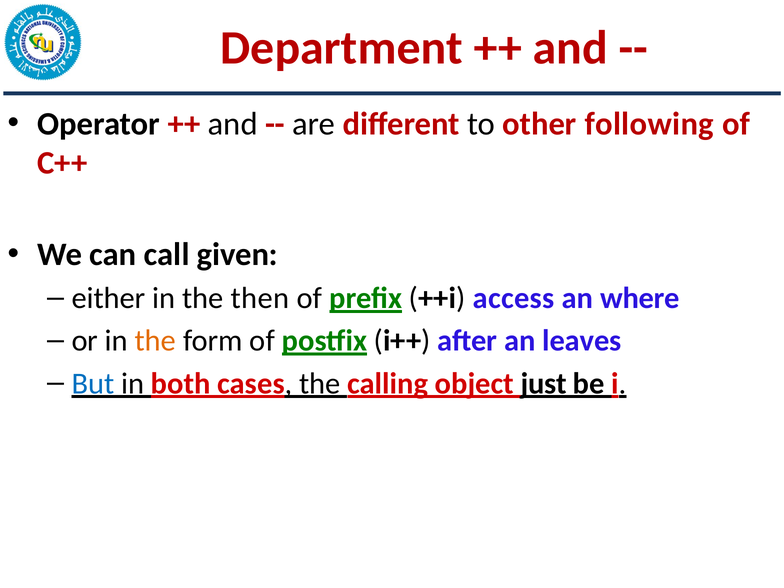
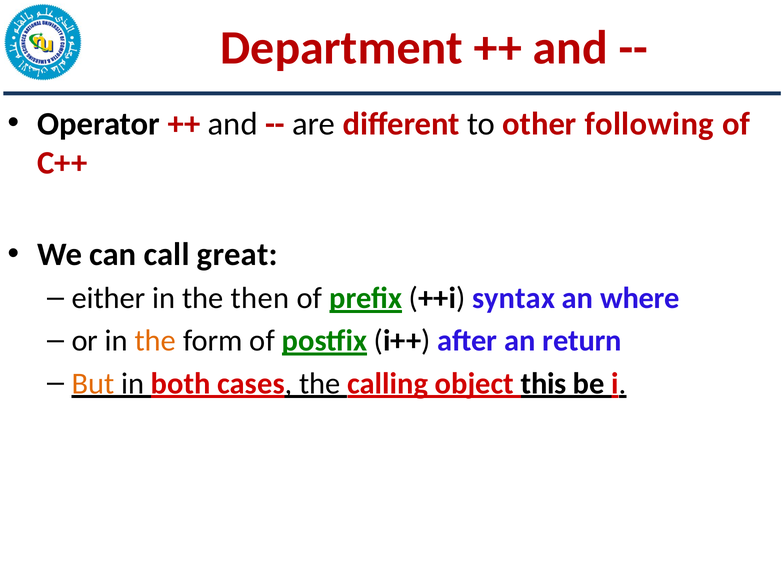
given: given -> great
access: access -> syntax
leaves: leaves -> return
But colour: blue -> orange
just: just -> this
